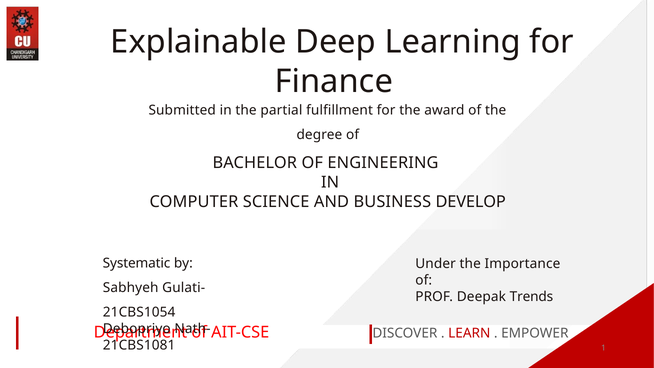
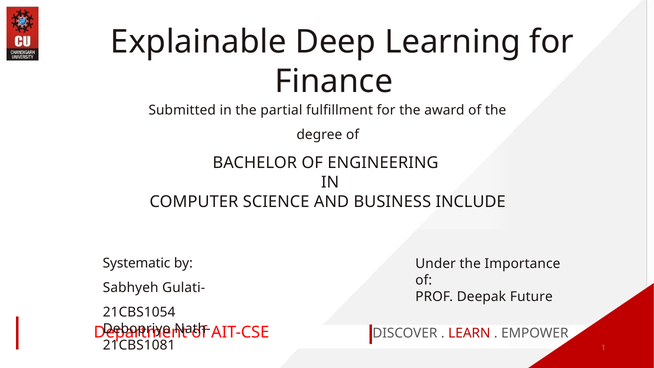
DEVELOP: DEVELOP -> INCLUDE
Trends: Trends -> Future
